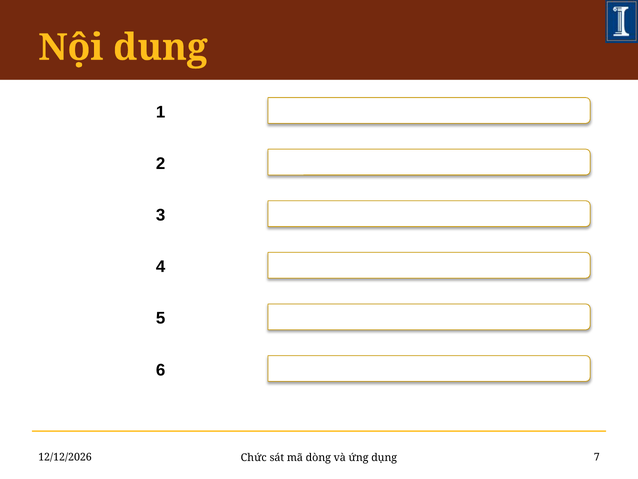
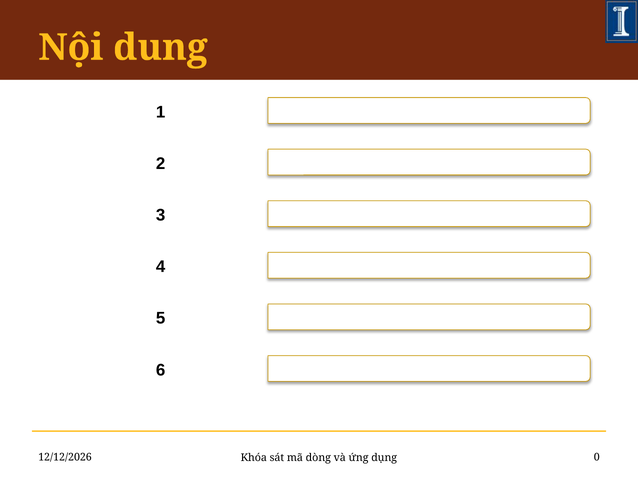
Chức: Chức -> Khóa
7: 7 -> 0
